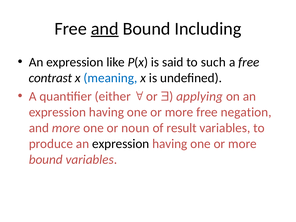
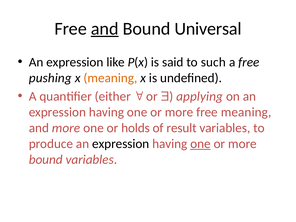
Including: Including -> Universal
contrast: contrast -> pushing
meaning at (110, 78) colour: blue -> orange
free negation: negation -> meaning
noun: noun -> holds
one at (200, 144) underline: none -> present
